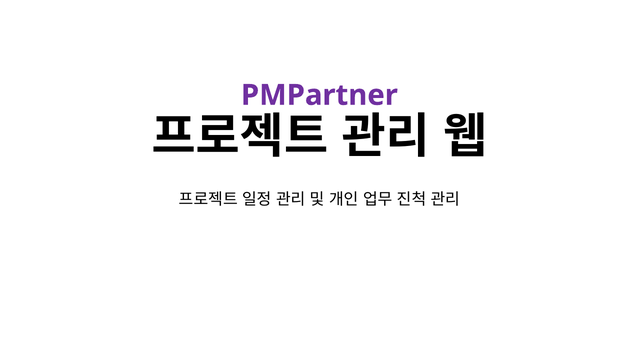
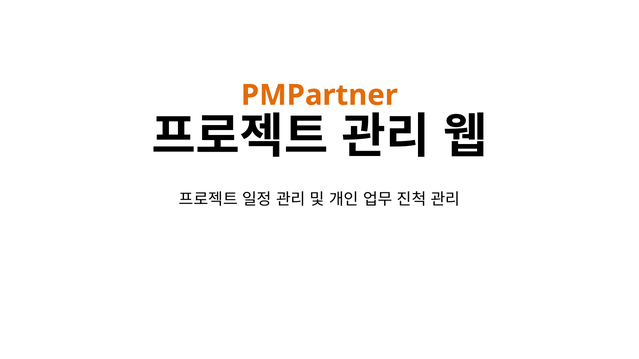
PMPartner colour: purple -> orange
